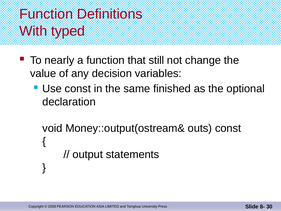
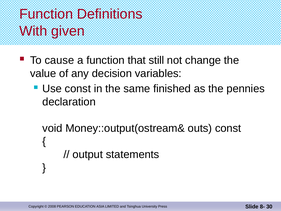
typed: typed -> given
nearly: nearly -> cause
optional: optional -> pennies
